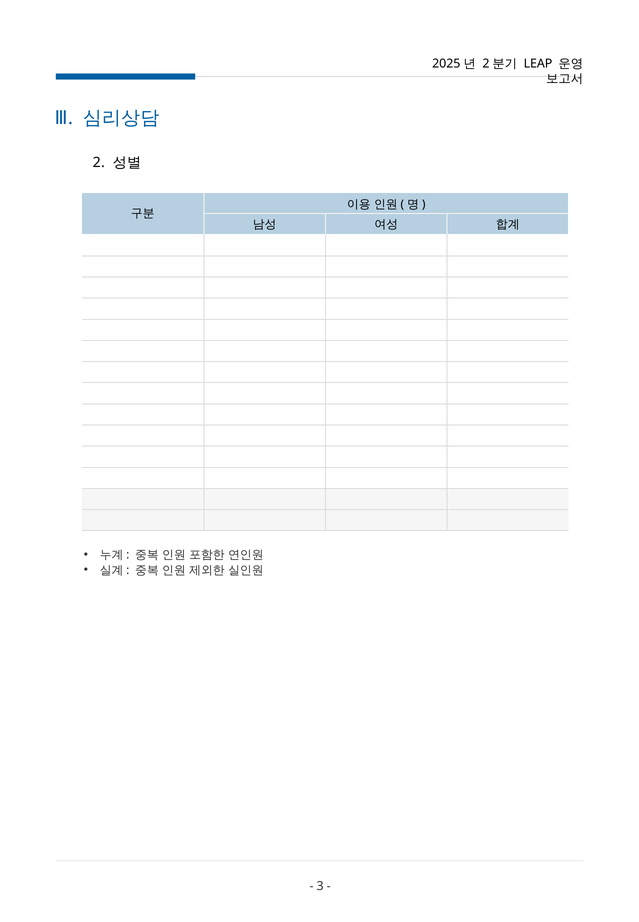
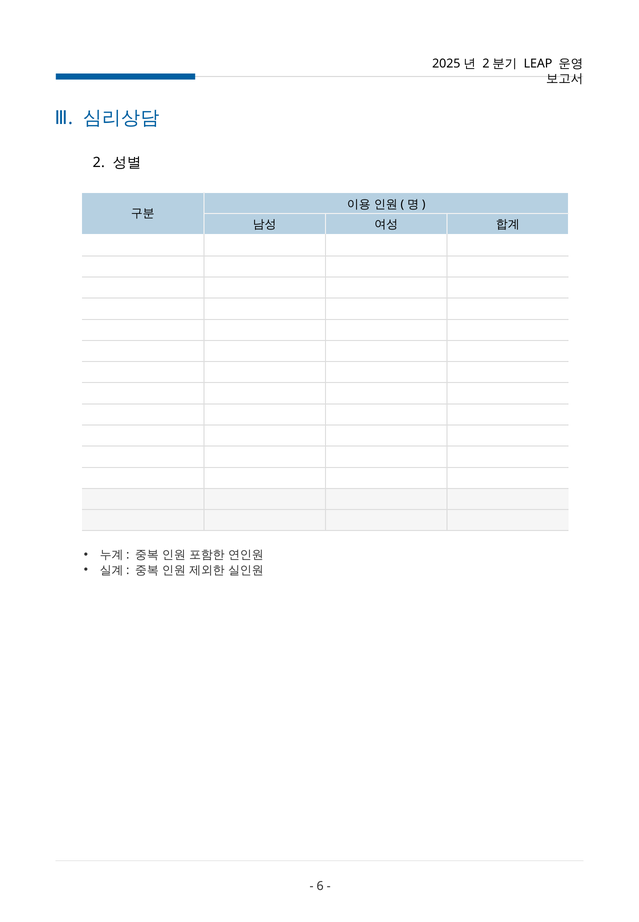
3: 3 -> 6
